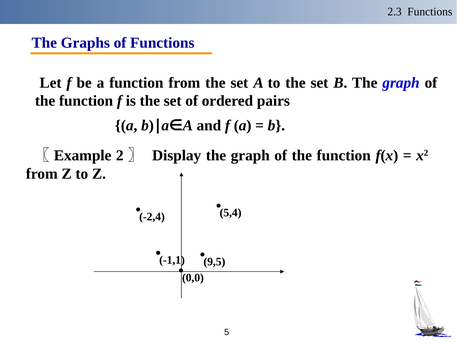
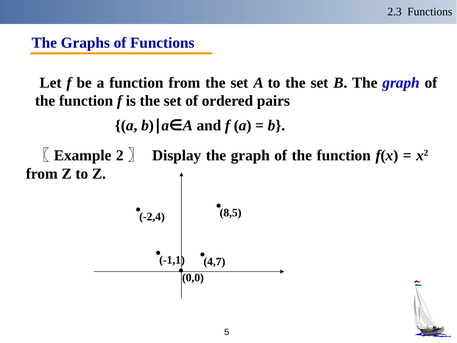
5,4: 5,4 -> 8,5
9,5: 9,5 -> 4,7
